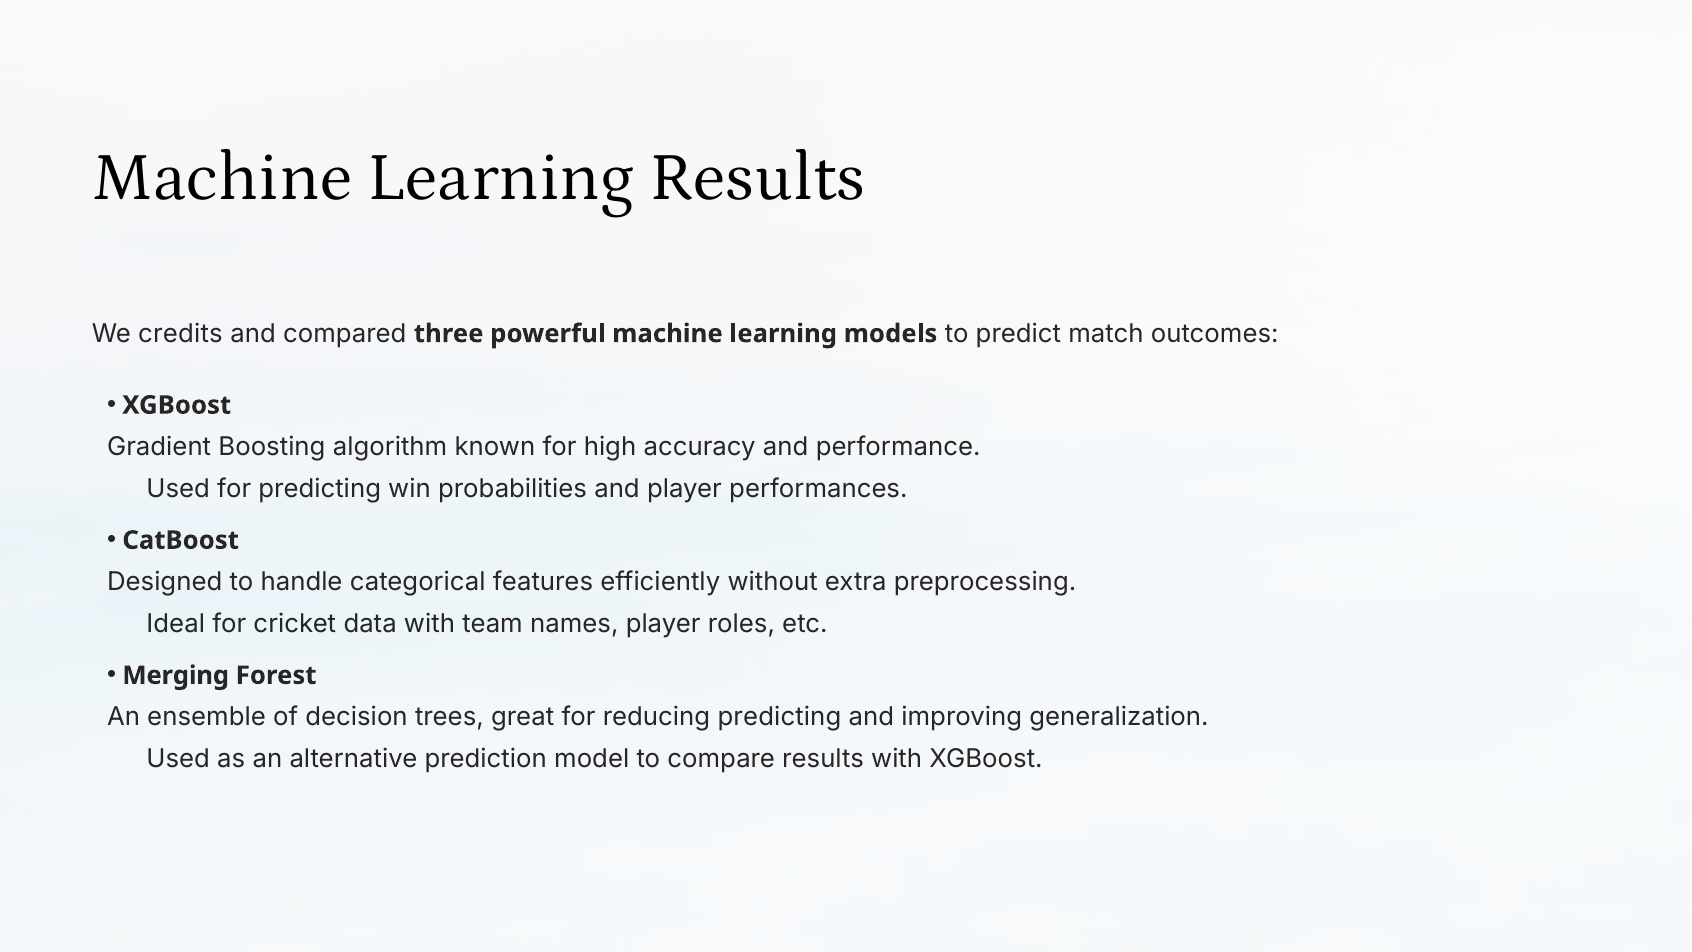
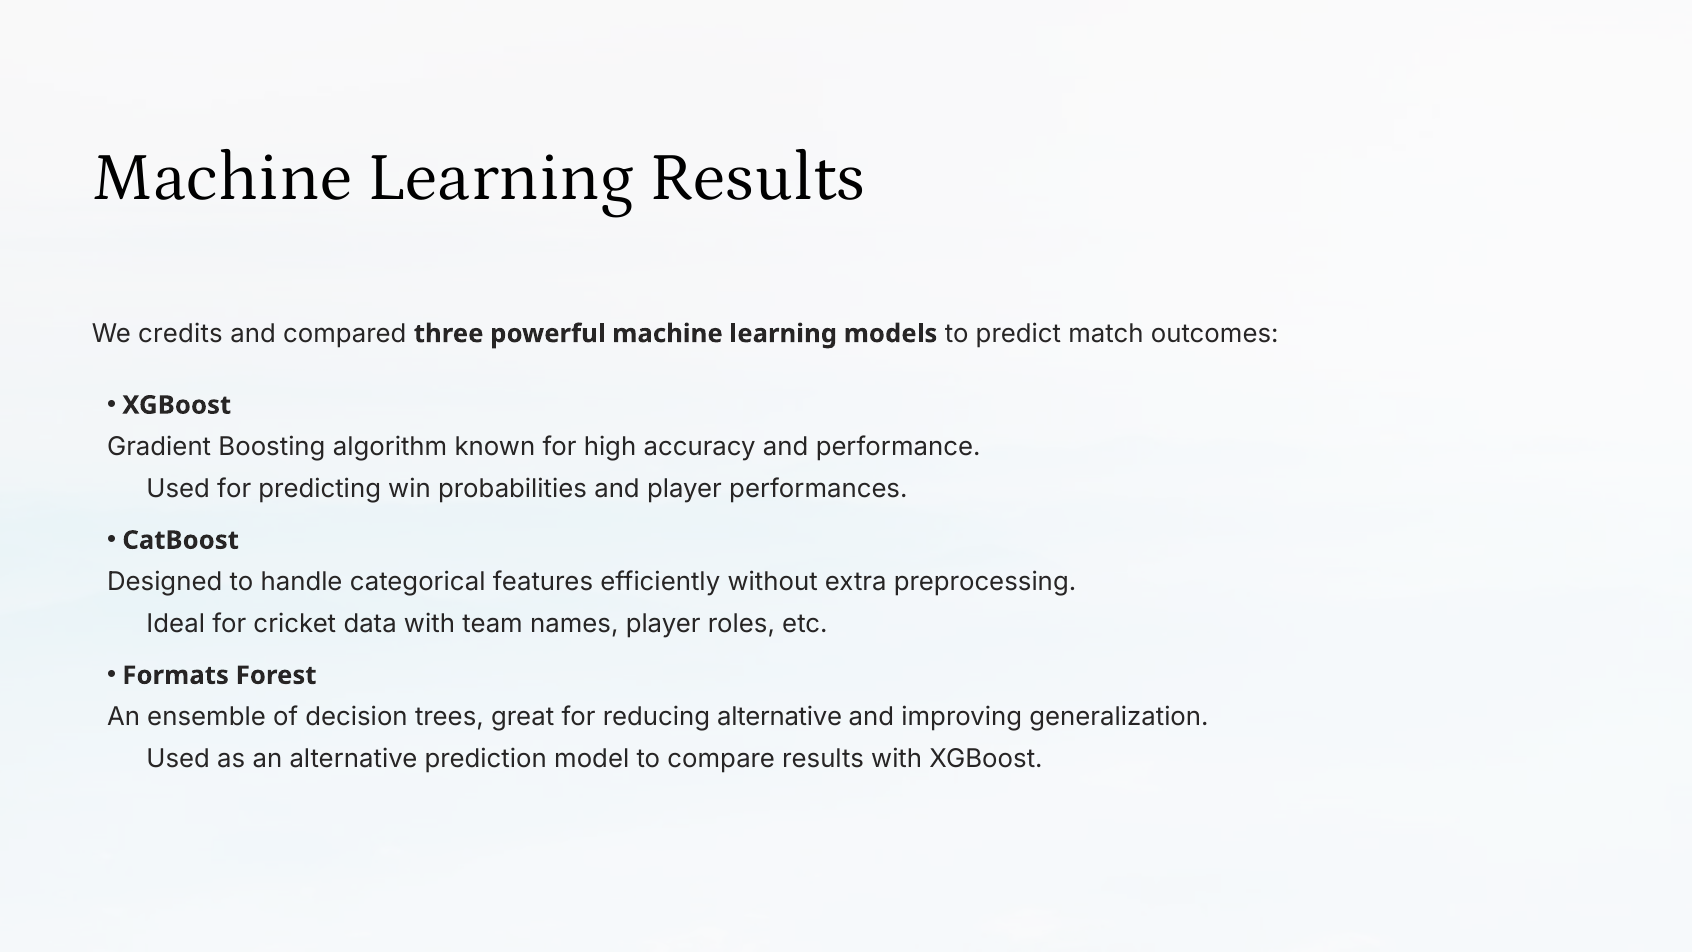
Merging: Merging -> Formats
reducing predicting: predicting -> alternative
